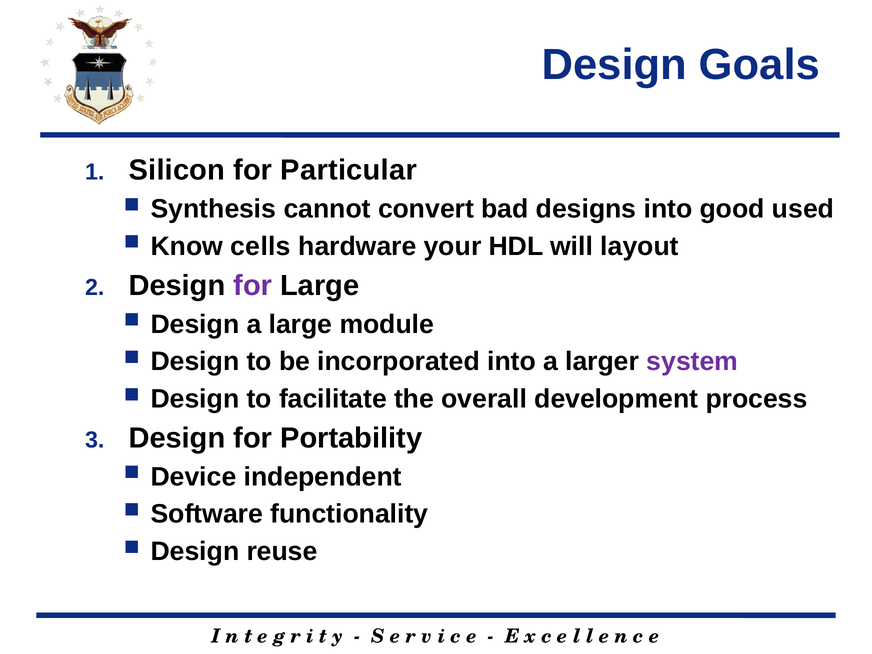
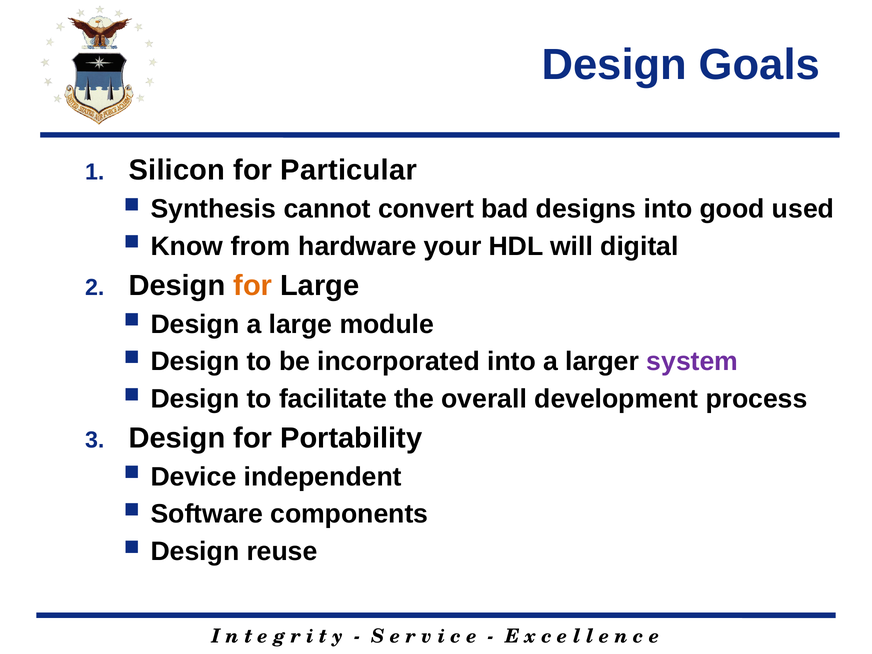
cells: cells -> from
layout: layout -> digital
for at (253, 286) colour: purple -> orange
functionality: functionality -> components
